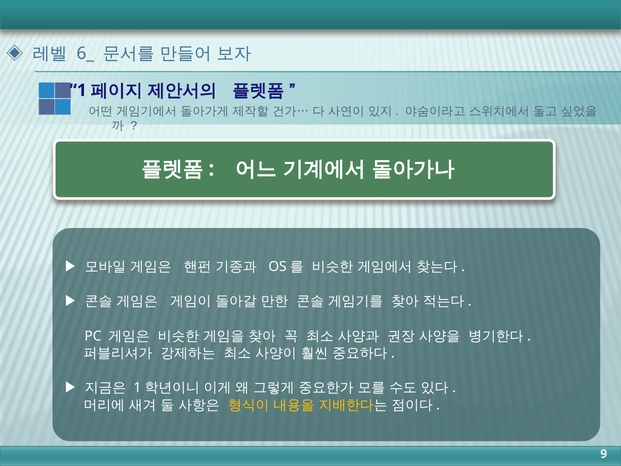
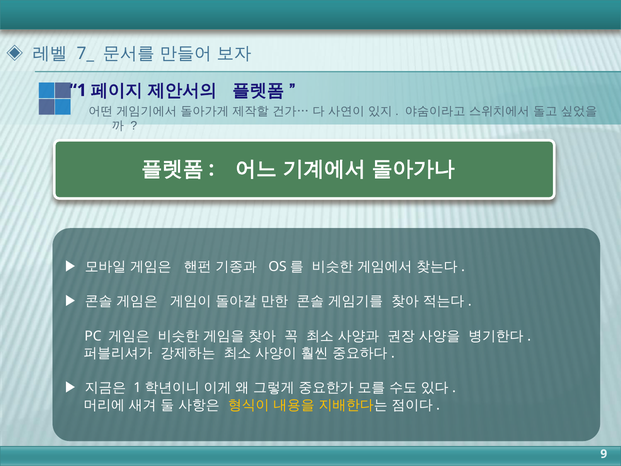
6_: 6_ -> 7_
